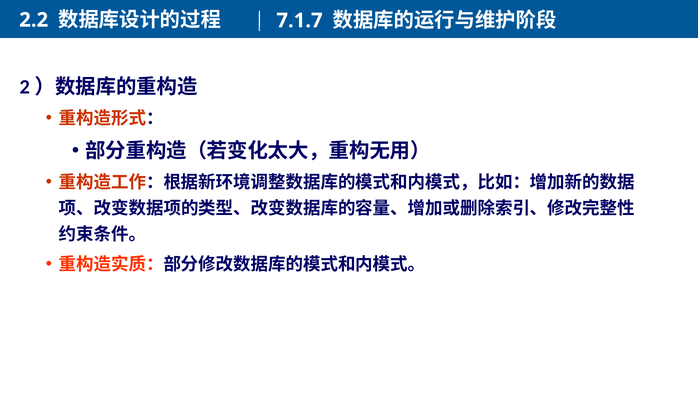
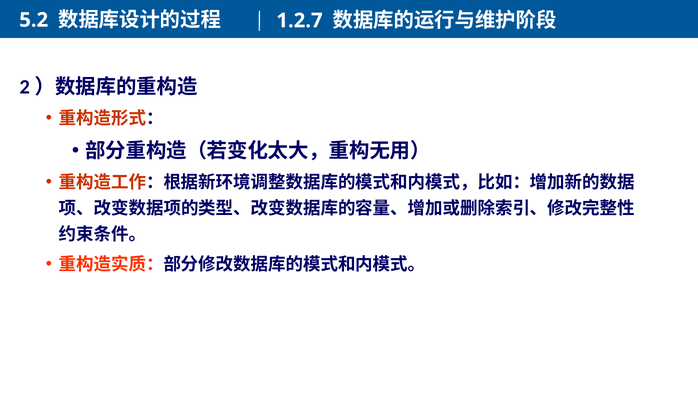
2.2: 2.2 -> 5.2
7.1.7: 7.1.7 -> 1.2.7
